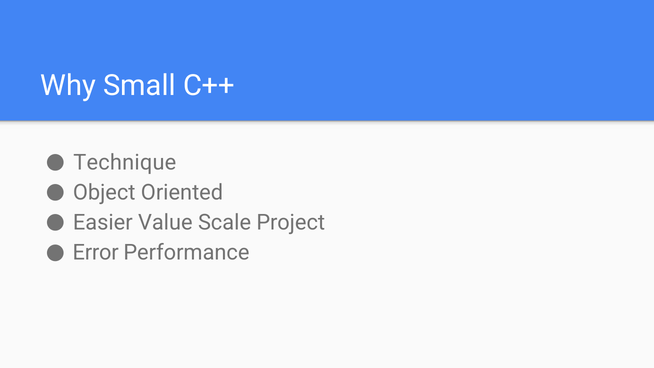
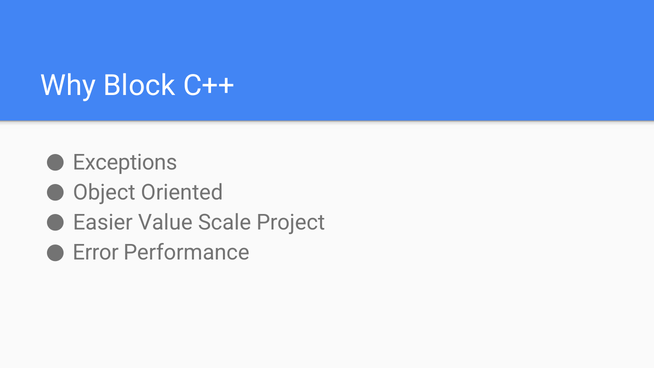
Small: Small -> Block
Technique: Technique -> Exceptions
